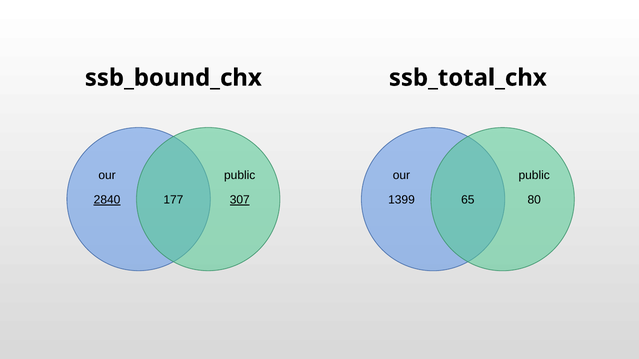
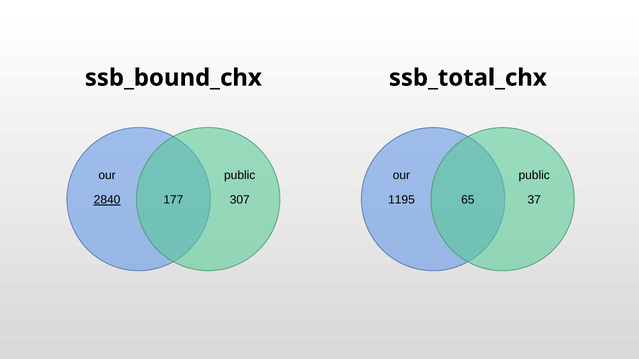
307 underline: present -> none
1399: 1399 -> 1195
80: 80 -> 37
